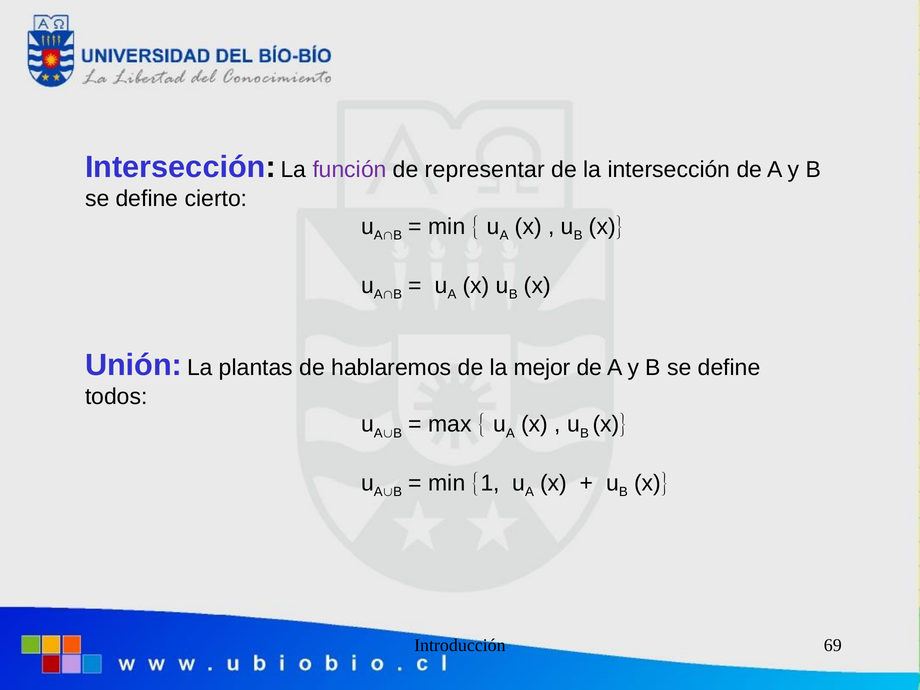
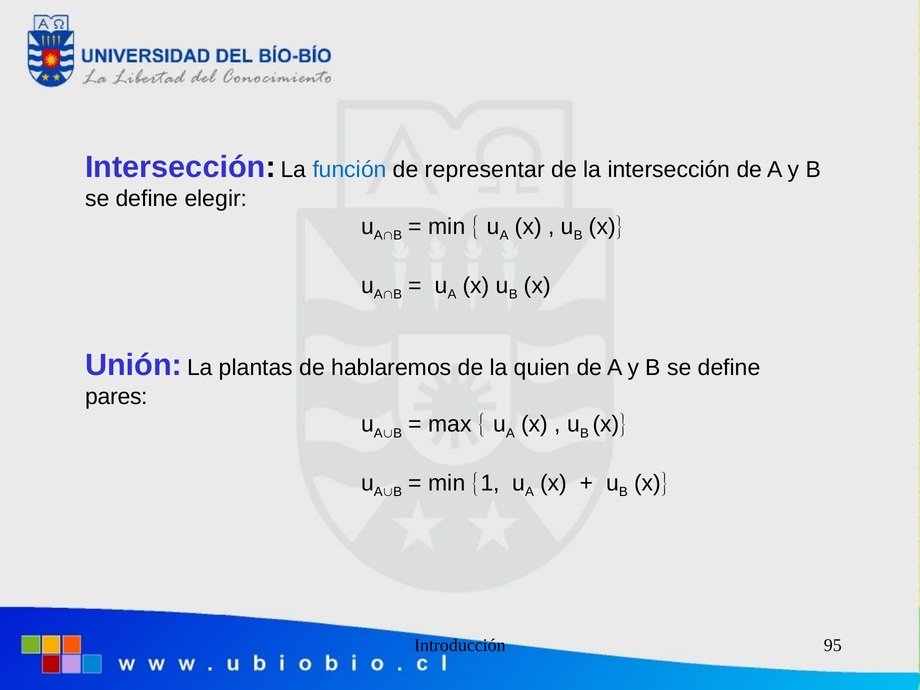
función colour: purple -> blue
cierto: cierto -> elegir
mejor: mejor -> quien
todos: todos -> pares
69: 69 -> 95
